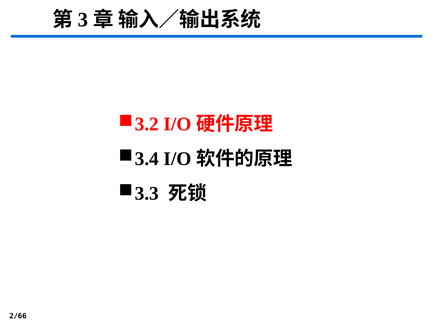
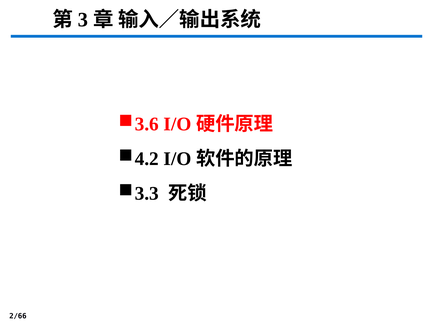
3.2: 3.2 -> 3.6
3.4: 3.4 -> 4.2
